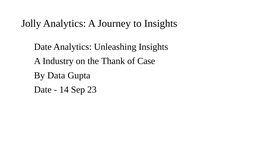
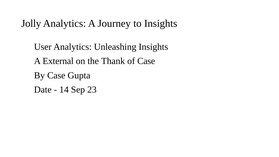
Date at (43, 47): Date -> User
Industry: Industry -> External
By Data: Data -> Case
